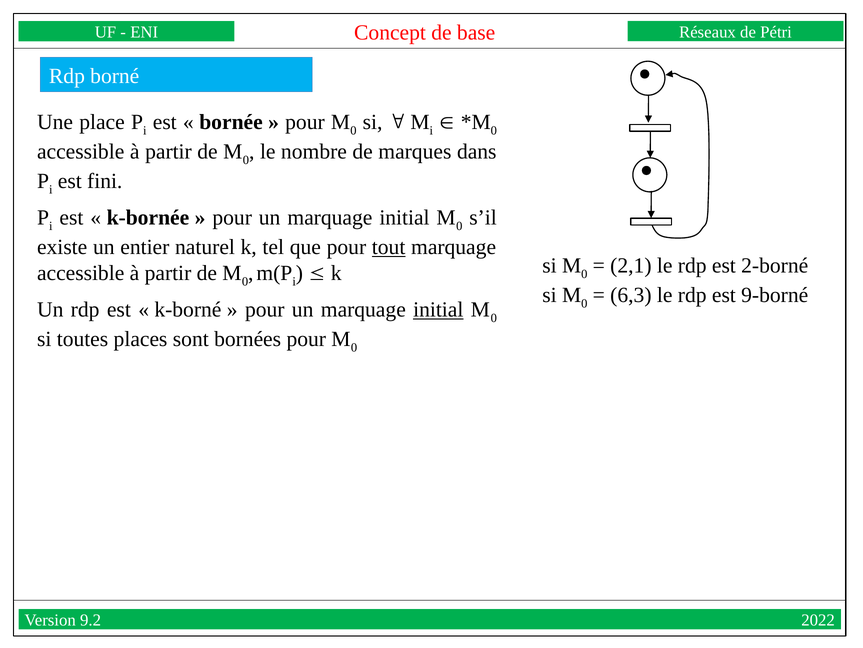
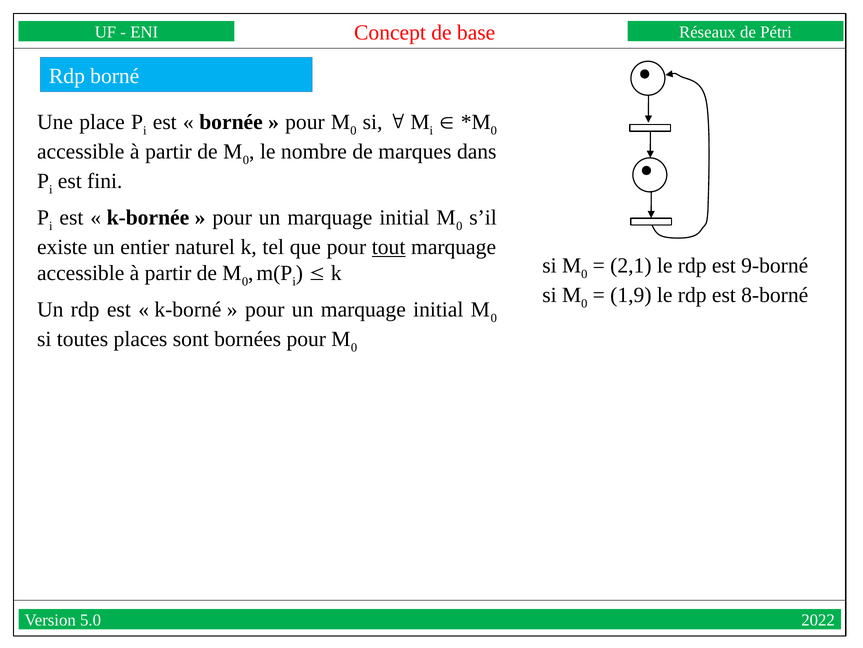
2-borné: 2-borné -> 9-borné
6,3: 6,3 -> 1,9
9-borné: 9-borné -> 8-borné
initial at (438, 309) underline: present -> none
9.2: 9.2 -> 5.0
